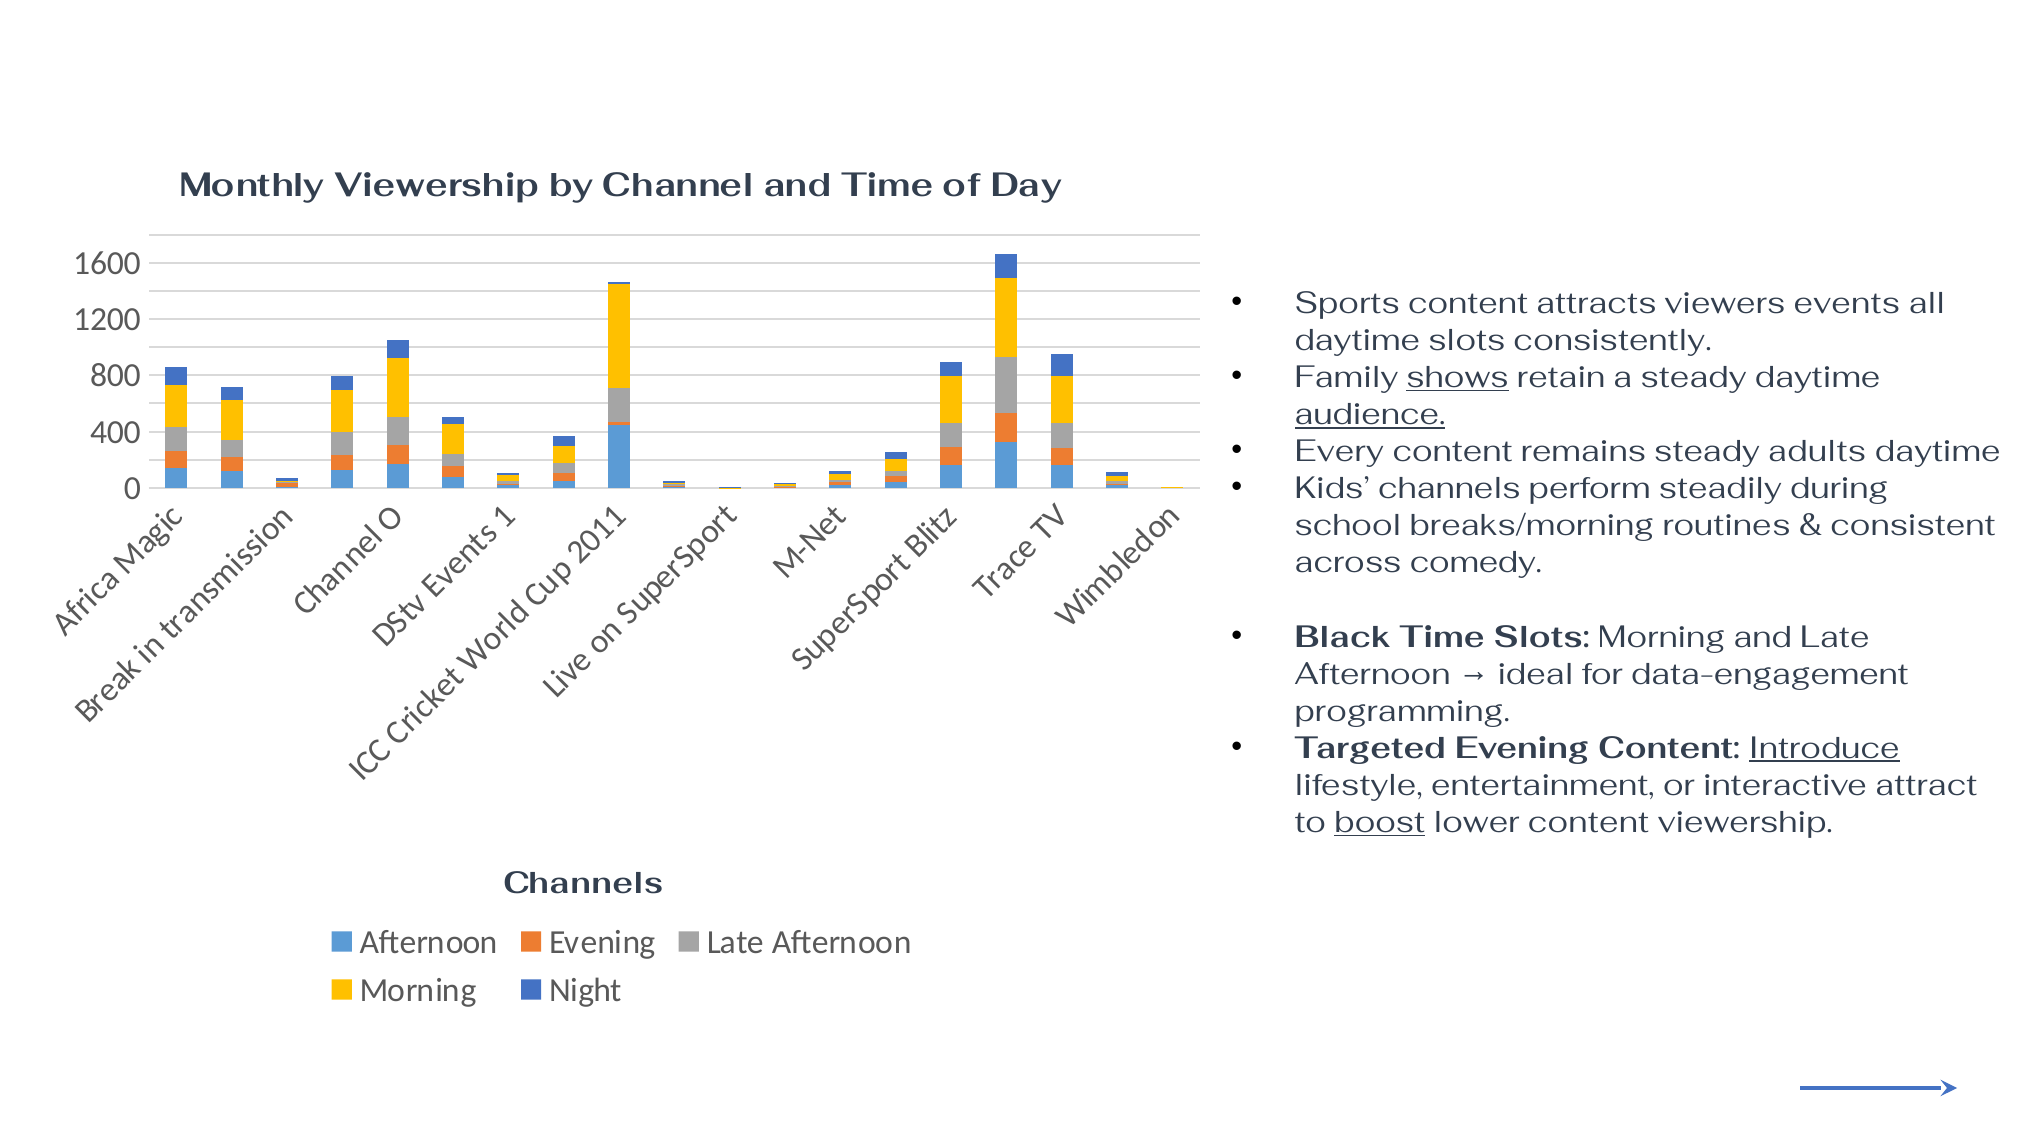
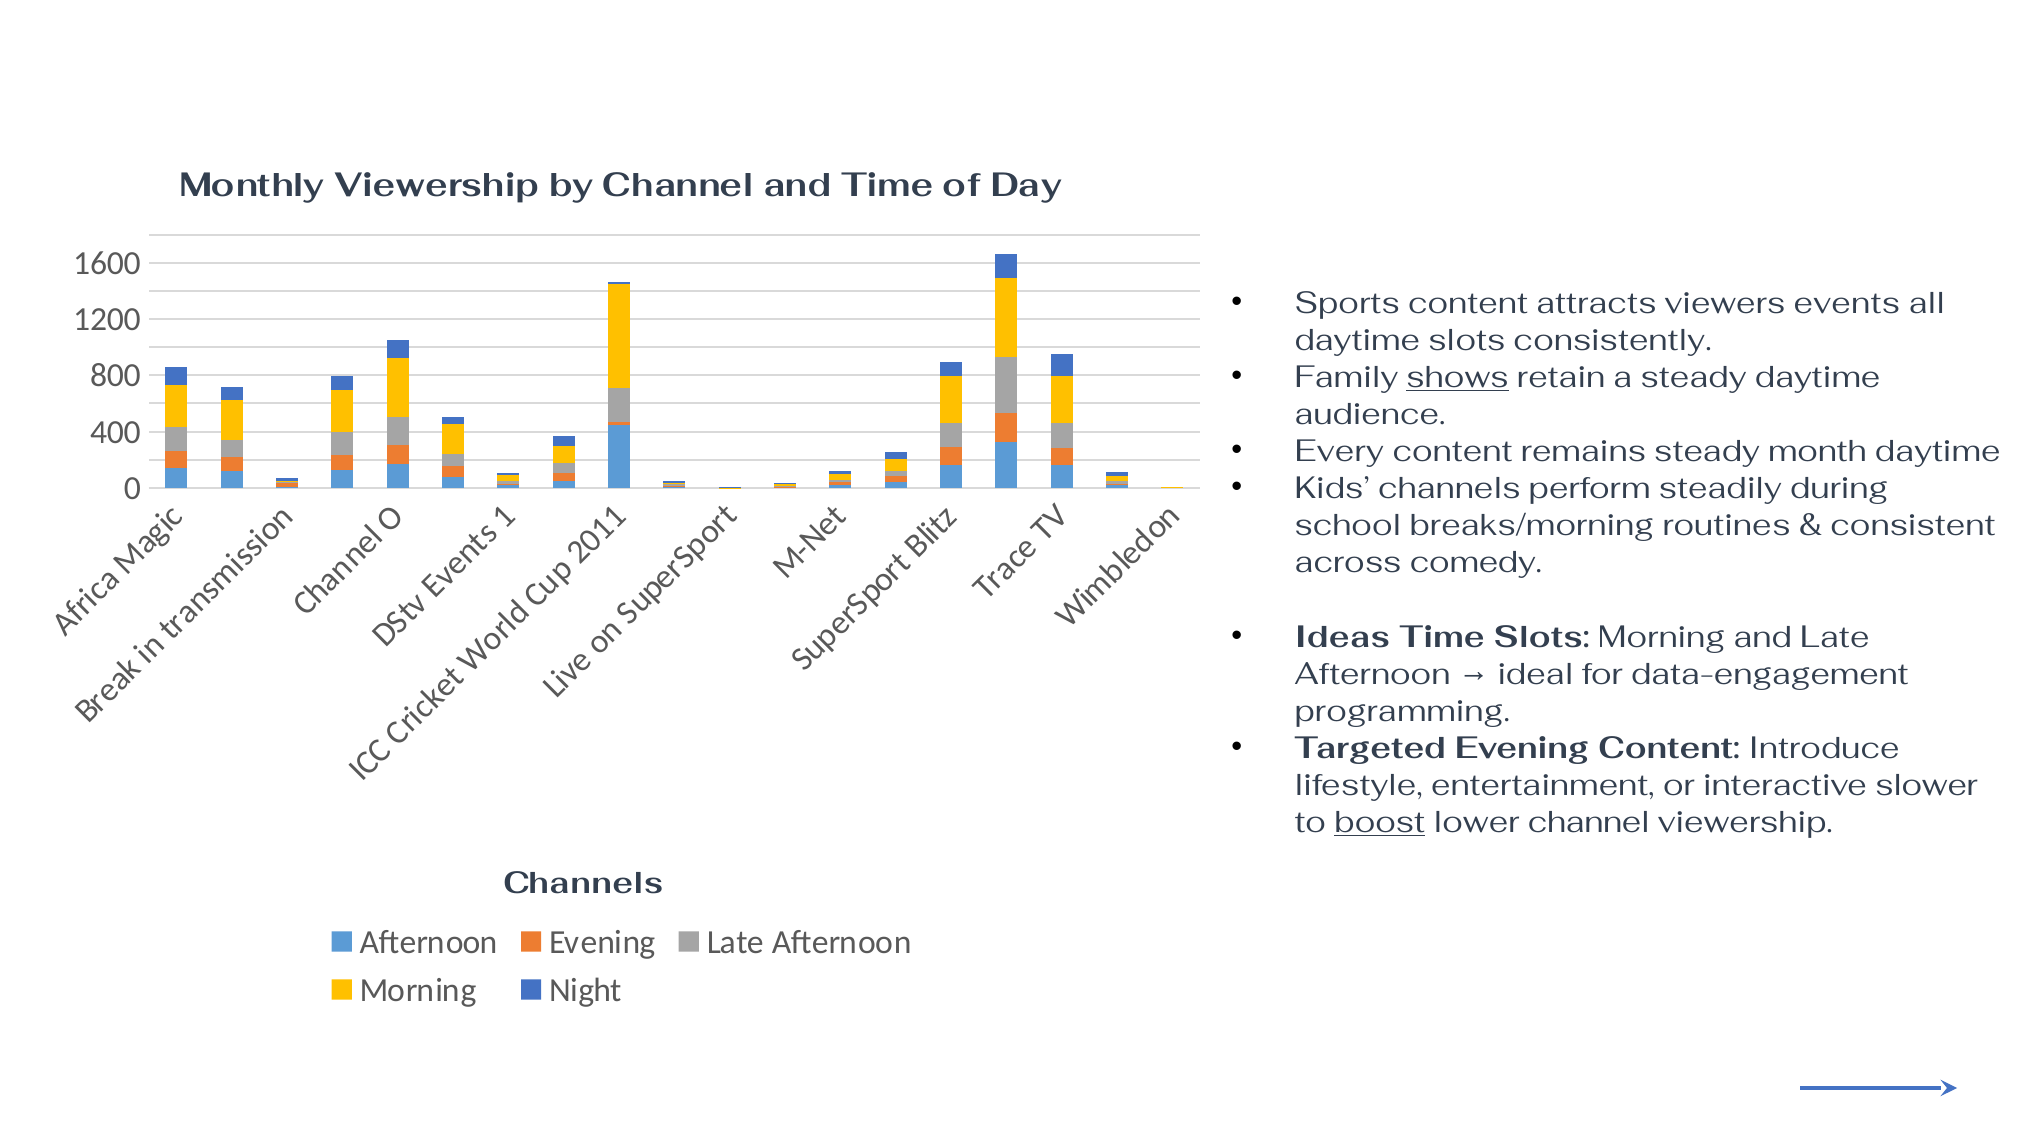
audience underline: present -> none
adults: adults -> month
Black: Black -> Ideas
Introduce underline: present -> none
attract: attract -> slower
lower content: content -> channel
